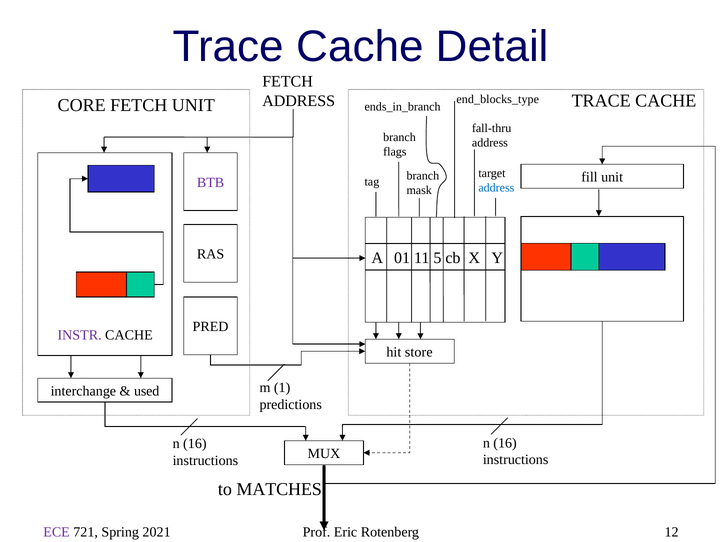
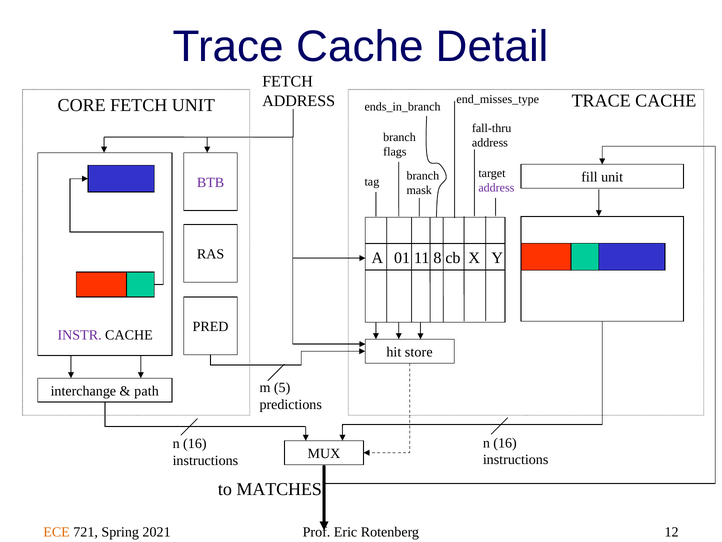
end_blocks_type: end_blocks_type -> end_misses_type
address at (496, 188) colour: blue -> purple
5: 5 -> 8
1: 1 -> 5
used: used -> path
ECE colour: purple -> orange
